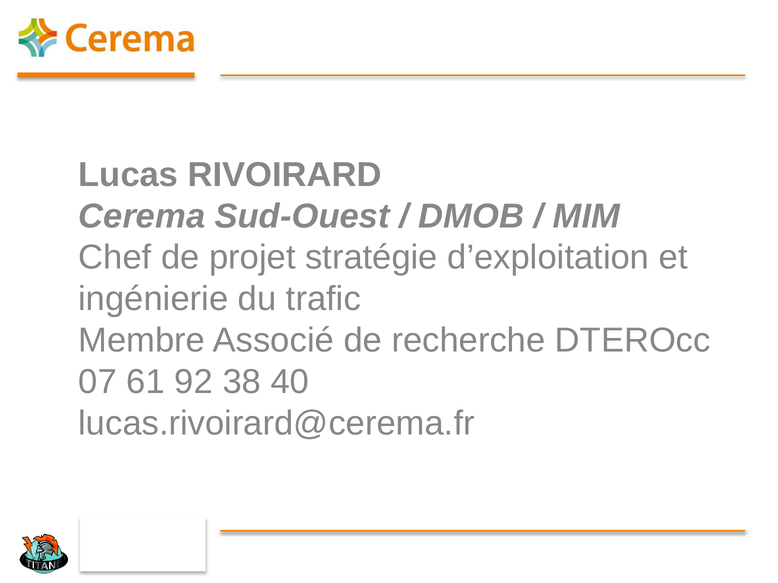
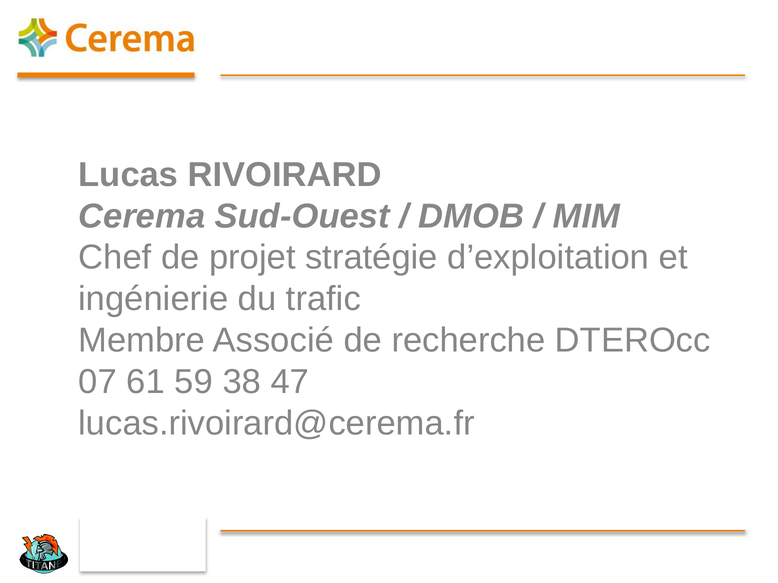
92: 92 -> 59
40: 40 -> 47
